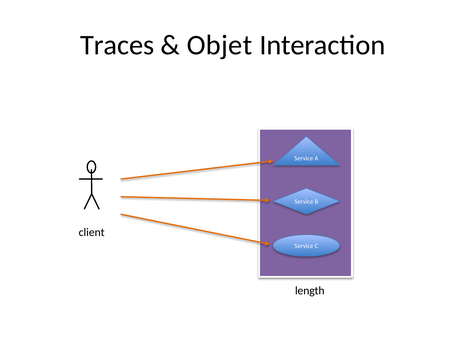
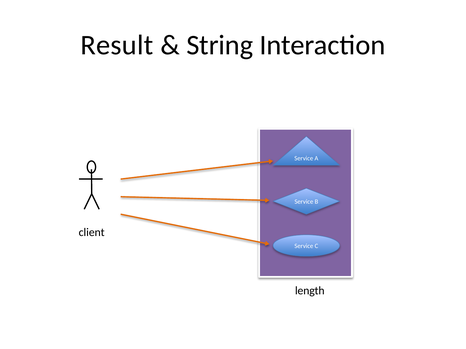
Traces: Traces -> Result
Objet: Objet -> String
